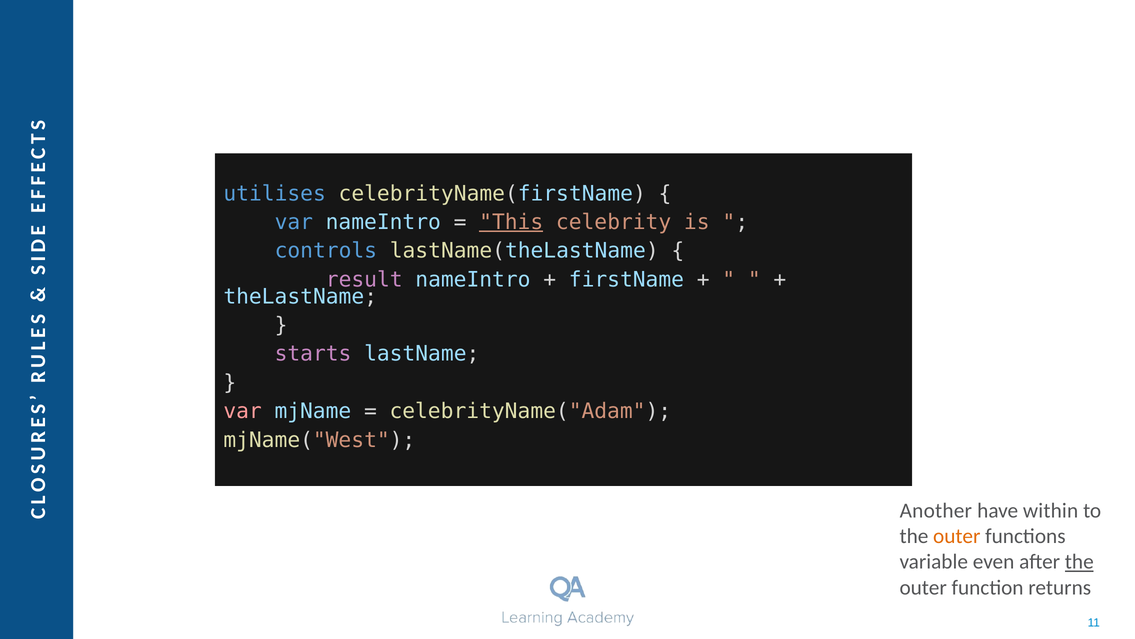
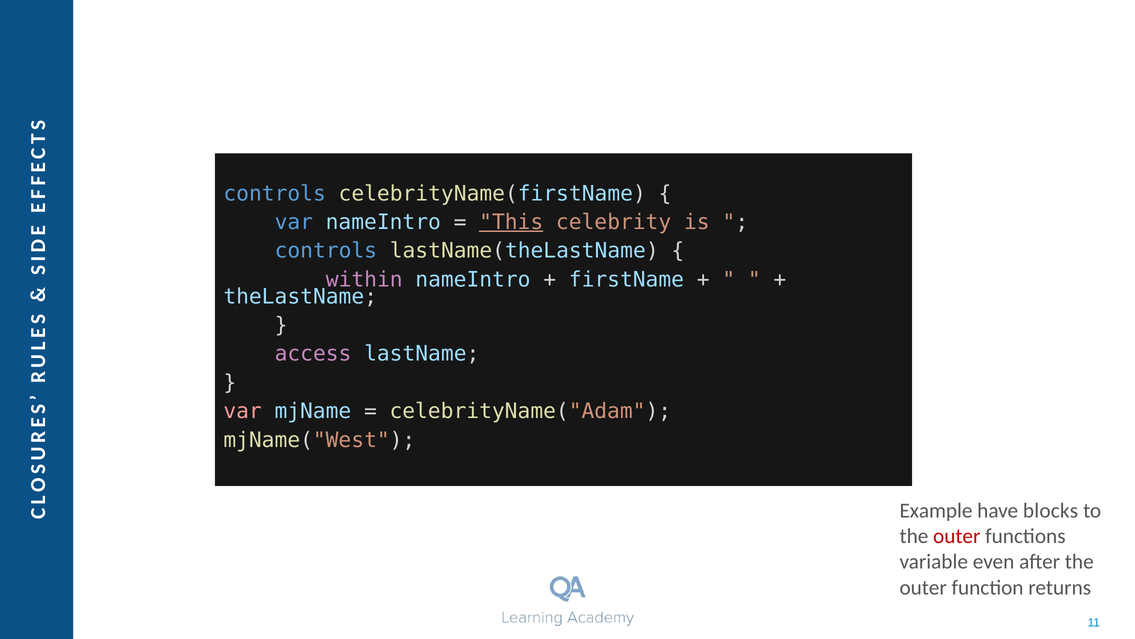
utilises at (275, 193): utilises -> controls
result: result -> within
starts: starts -> access
Another: Another -> Example
within: within -> blocks
outer at (957, 536) colour: orange -> red
the at (1079, 561) underline: present -> none
